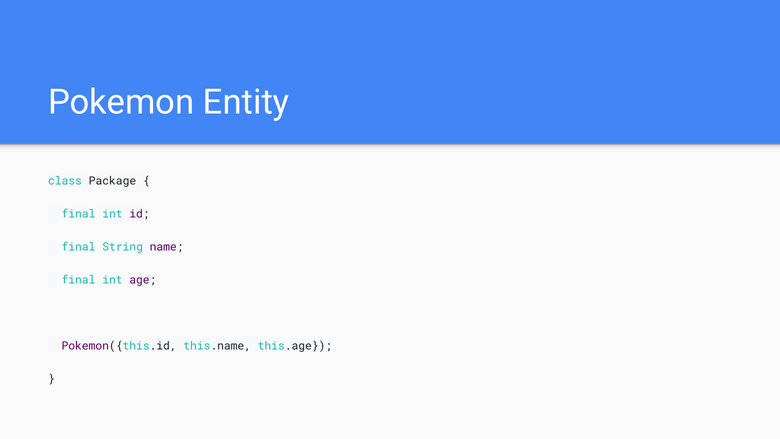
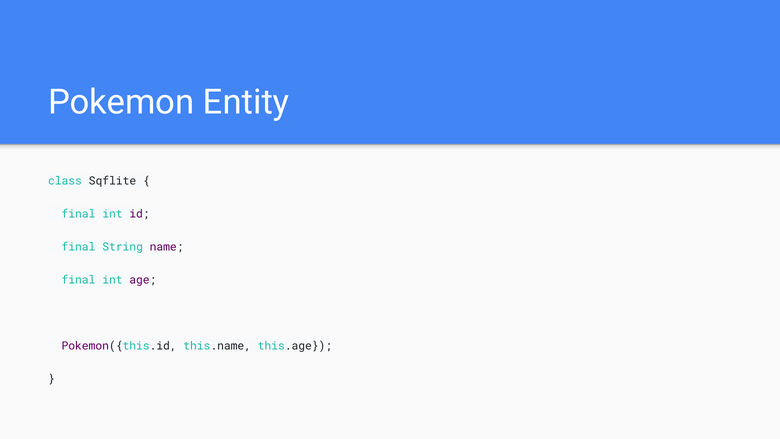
Package: Package -> Sqflite
